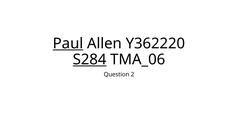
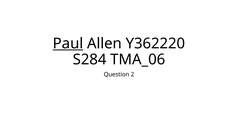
S284 underline: present -> none
